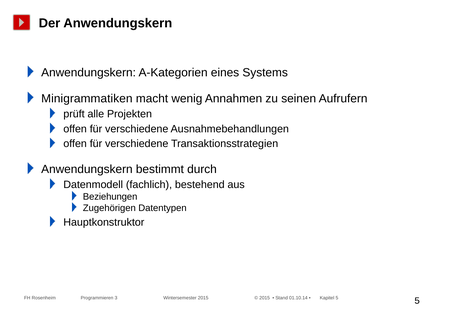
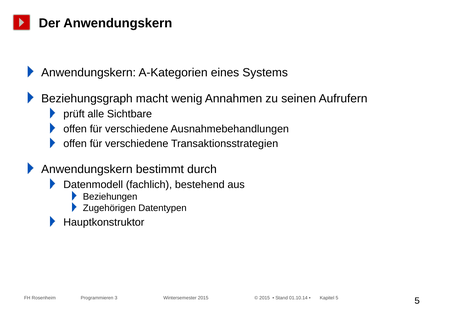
Minigrammatiken: Minigrammatiken -> Beziehungsgraph
Projekten: Projekten -> Sichtbare
